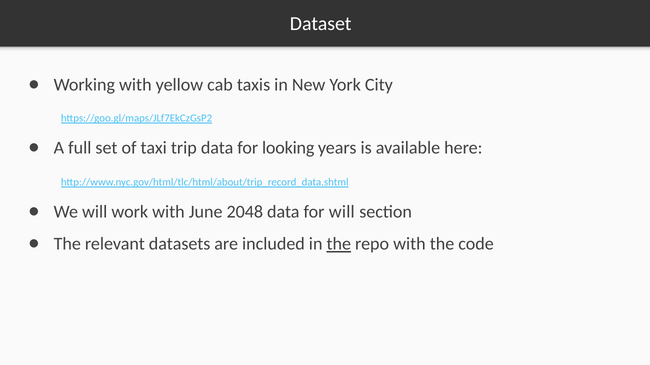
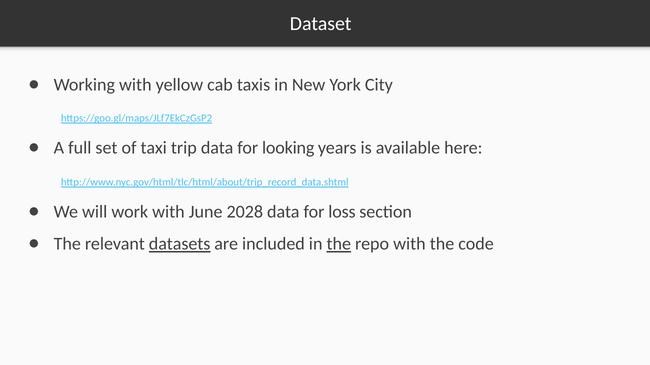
2048: 2048 -> 2028
for will: will -> loss
datasets underline: none -> present
